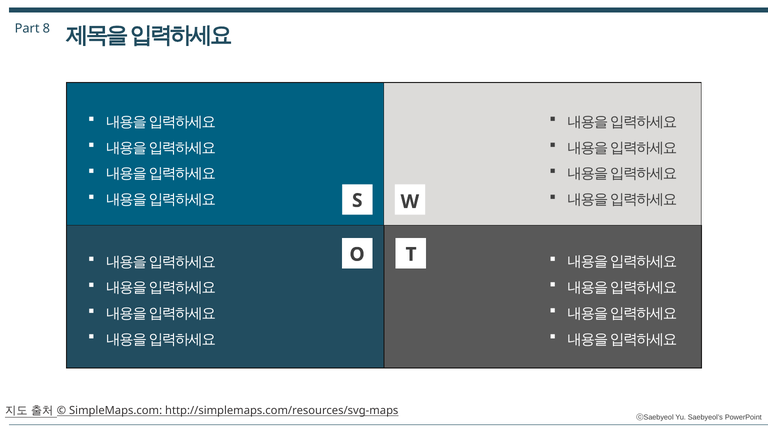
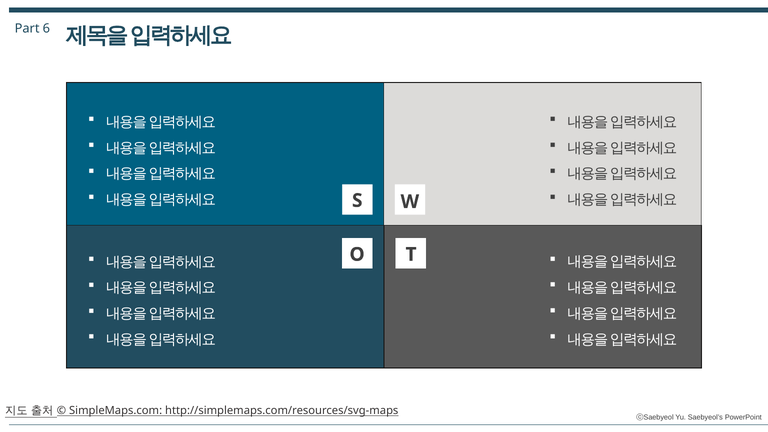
8: 8 -> 6
